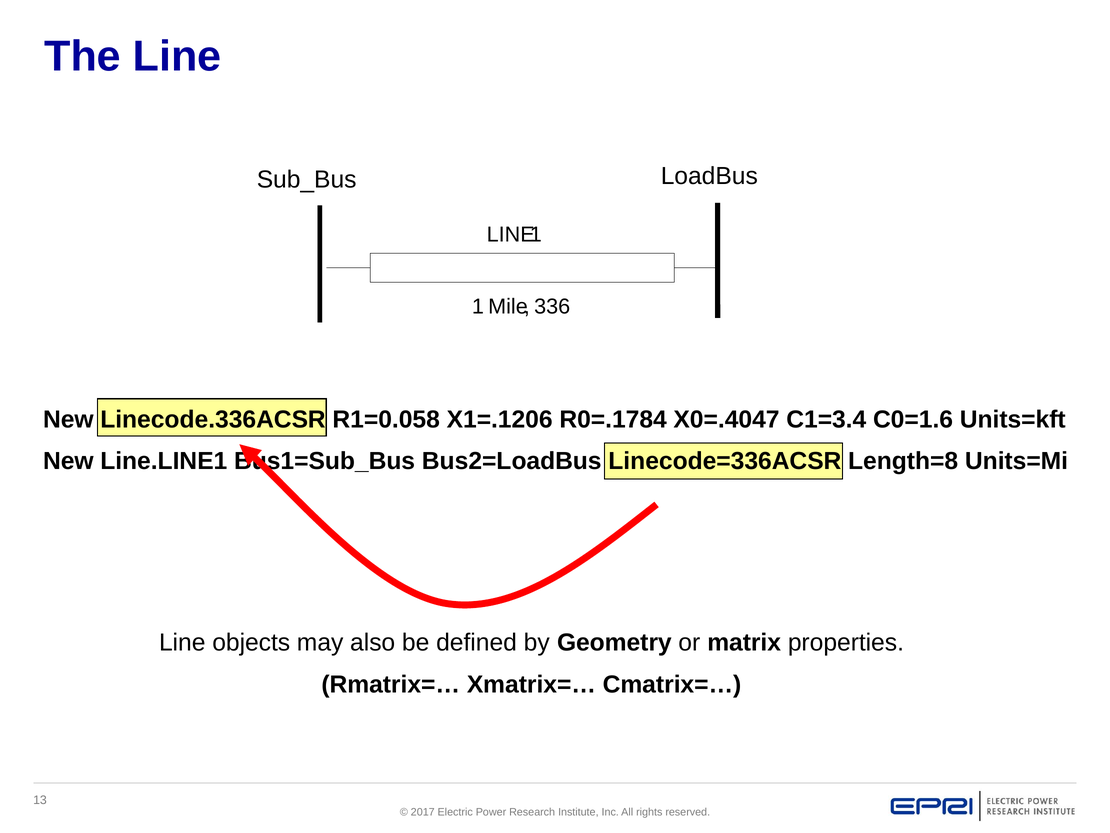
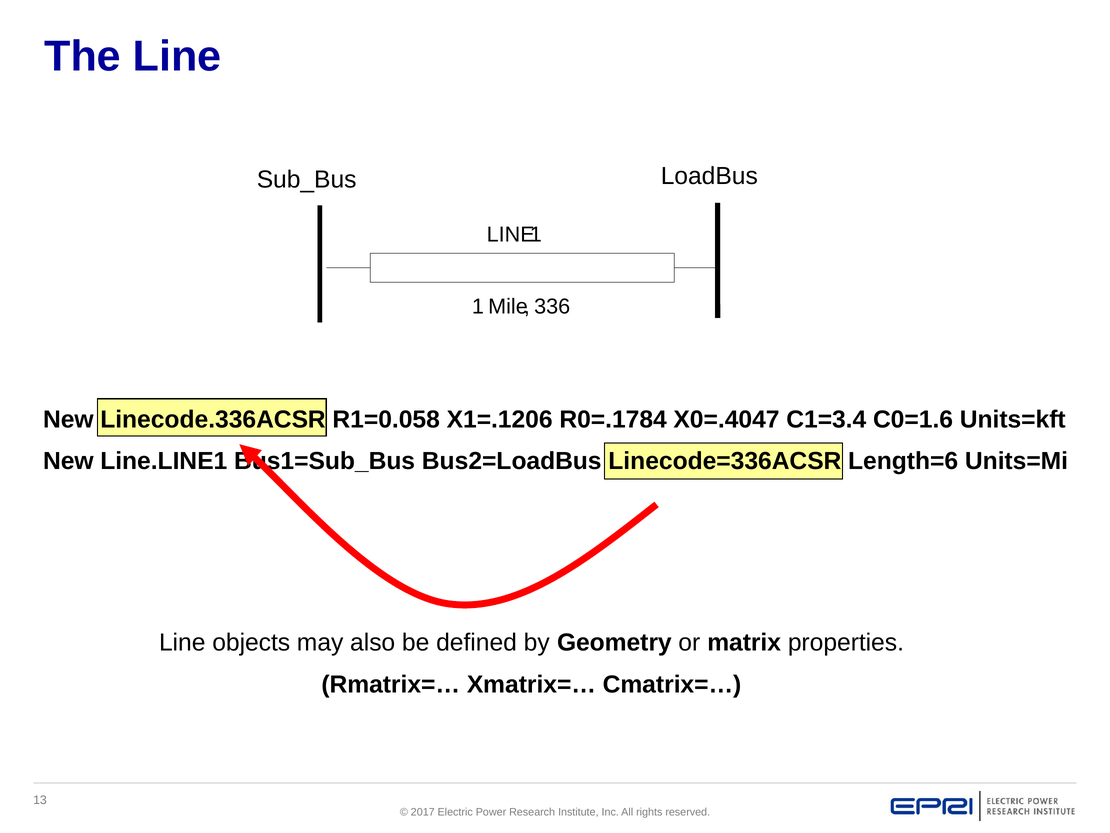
Length=8: Length=8 -> Length=6
